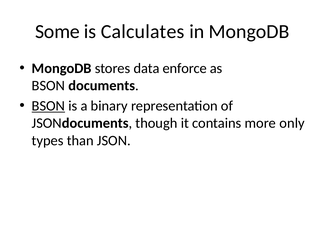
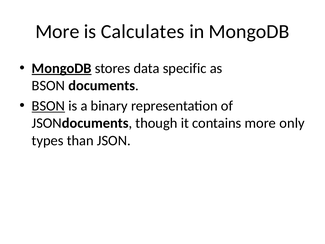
Some at (57, 31): Some -> More
MongoDB at (62, 68) underline: none -> present
enforce: enforce -> specific
